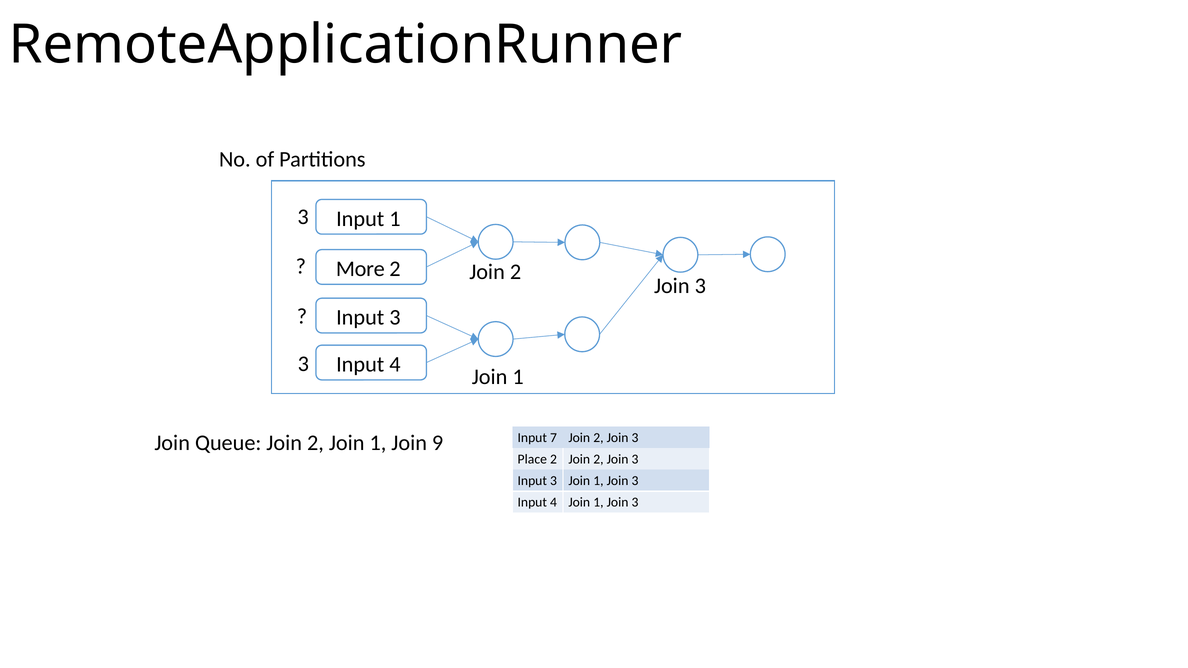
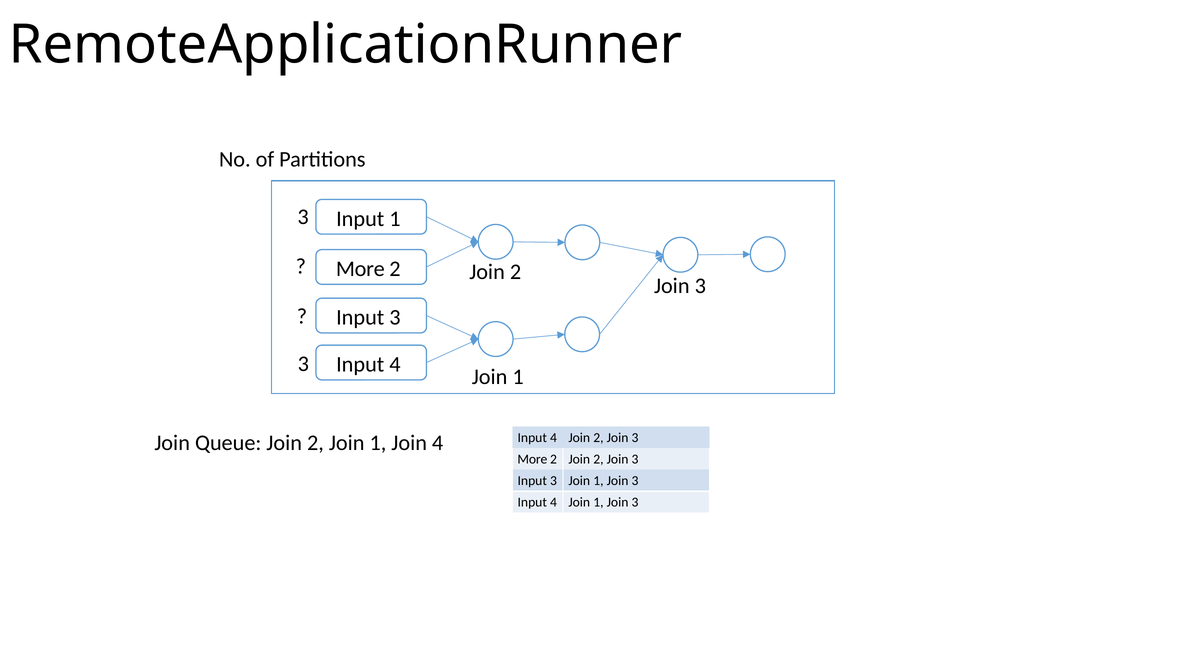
7 at (553, 438): 7 -> 4
Join 9: 9 -> 4
Place at (532, 459): Place -> More
